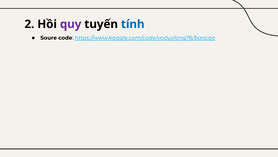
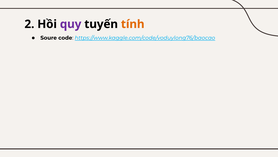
tính colour: blue -> orange
